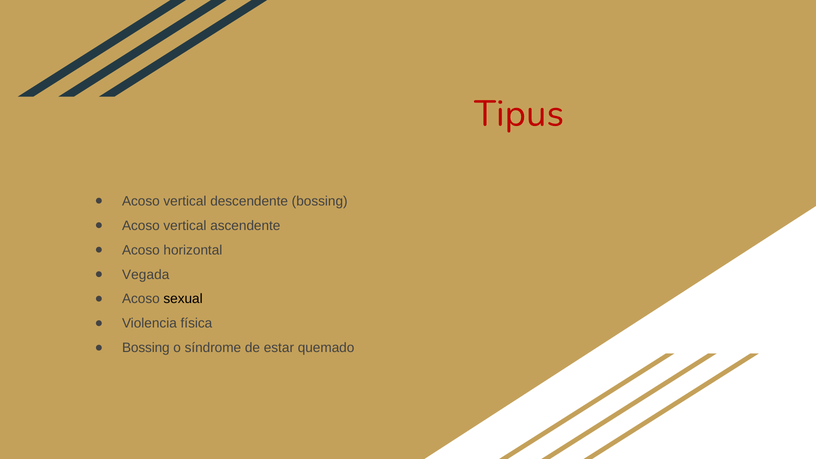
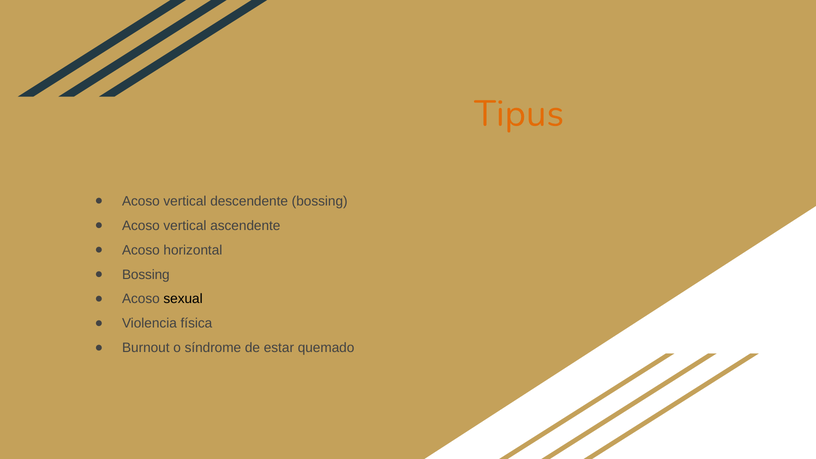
Tipus colour: red -> orange
Vegada at (146, 275): Vegada -> Bossing
Bossing at (146, 348): Bossing -> Burnout
